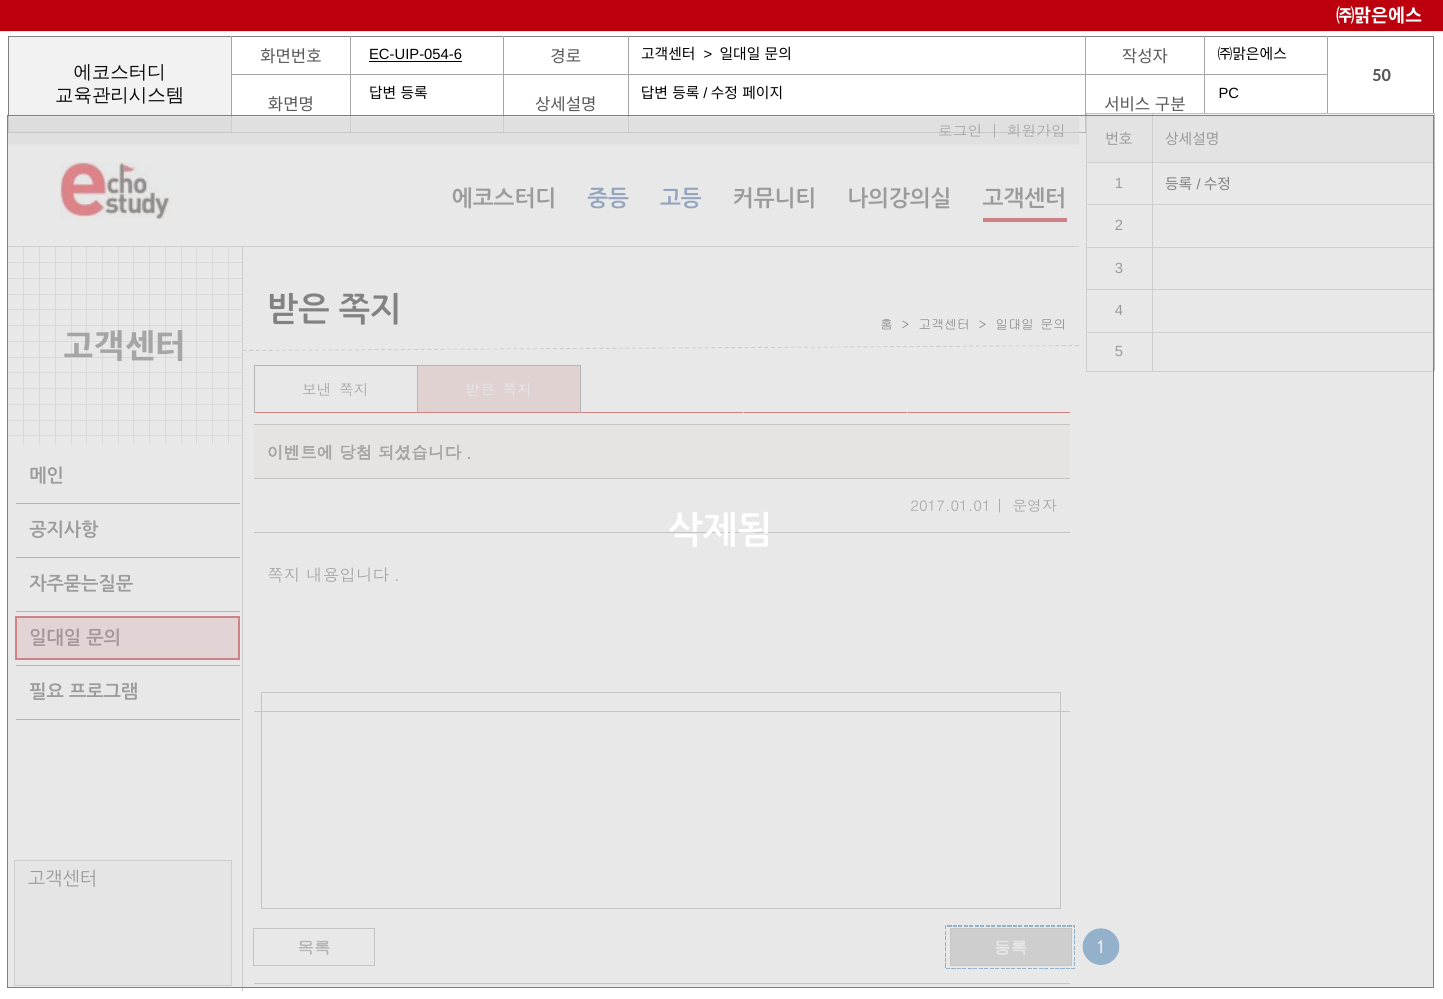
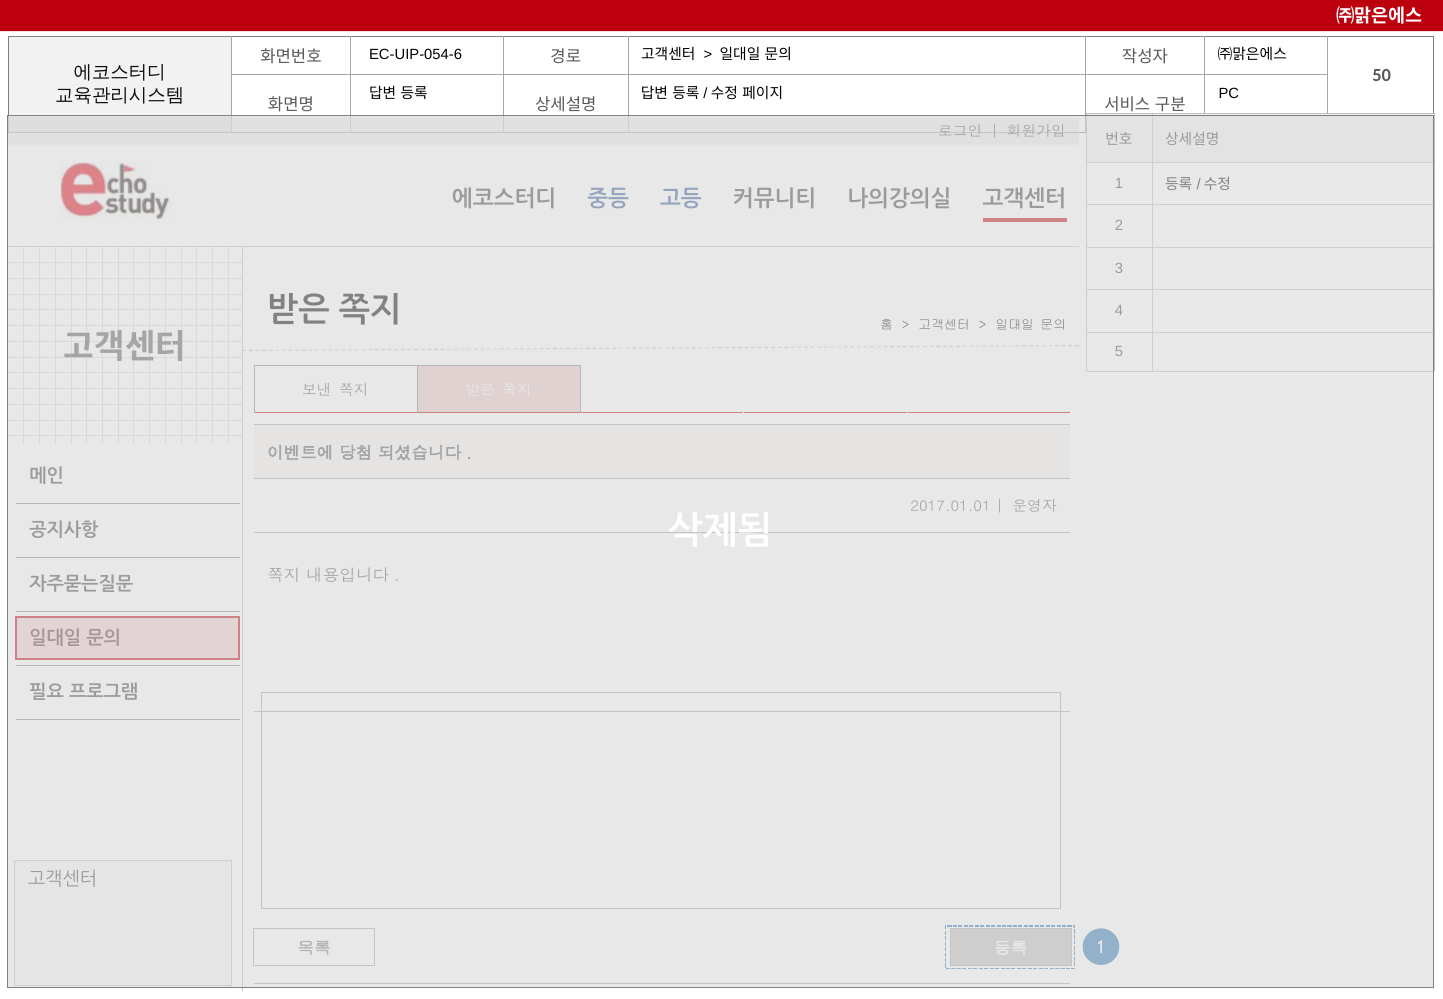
EC-UIP-054-6 underline: present -> none
